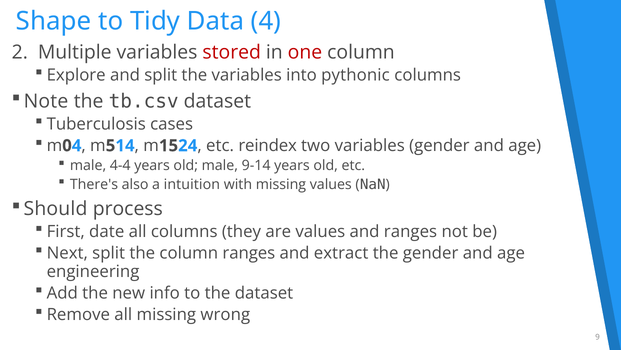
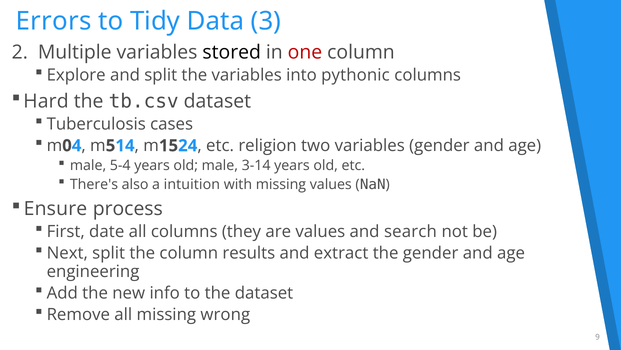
Shape: Shape -> Errors
4: 4 -> 3
stored colour: red -> black
Note: Note -> Hard
reindex: reindex -> religion
4-4: 4-4 -> 5-4
9-14: 9-14 -> 3-14
Should: Should -> Ensure
and ranges: ranges -> search
column ranges: ranges -> results
